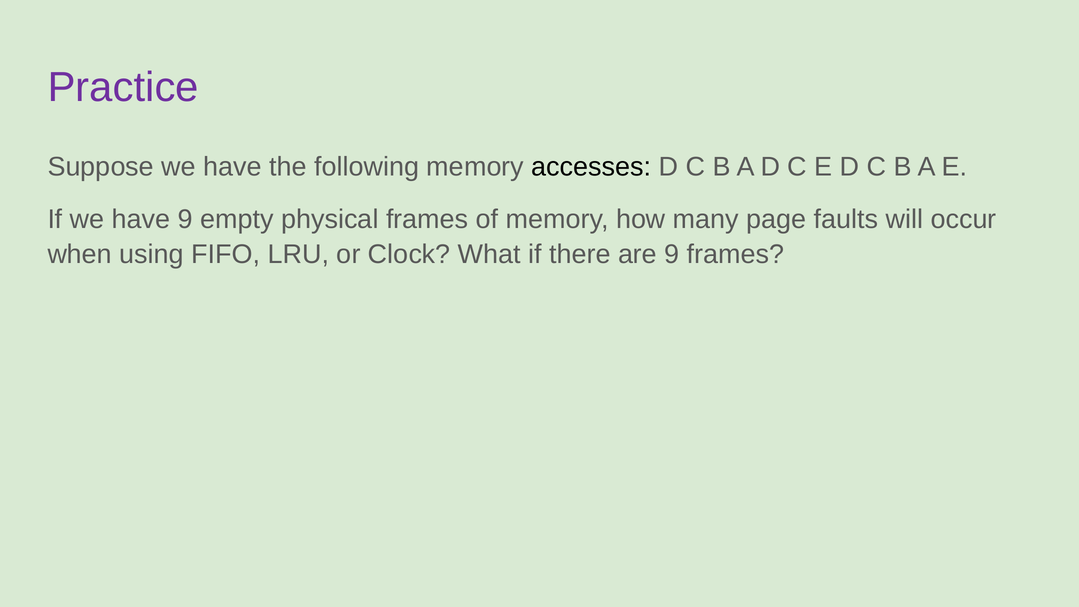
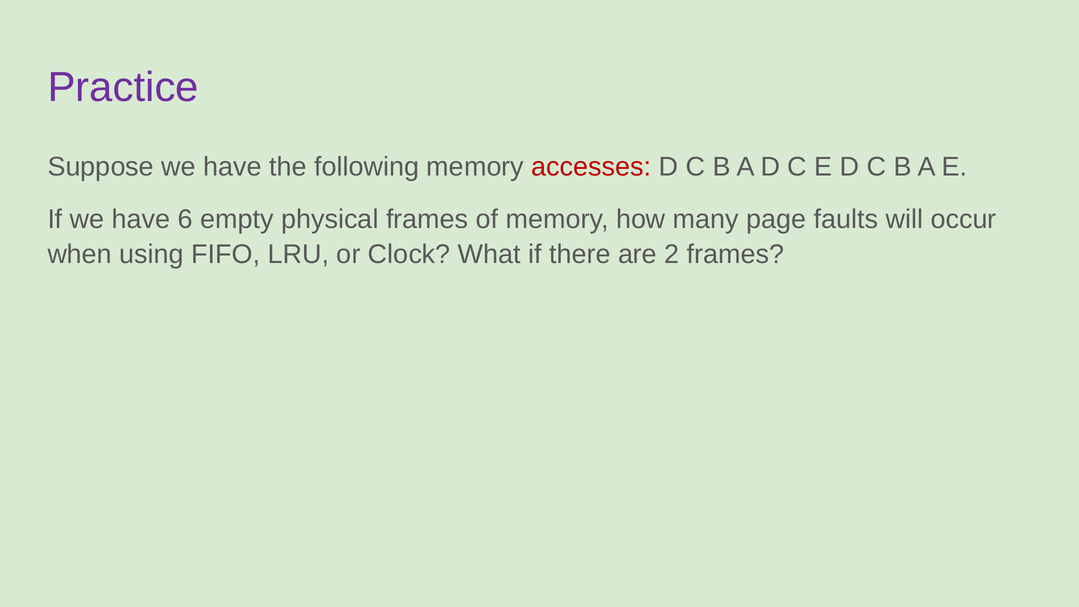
accesses colour: black -> red
have 9: 9 -> 6
are 9: 9 -> 2
